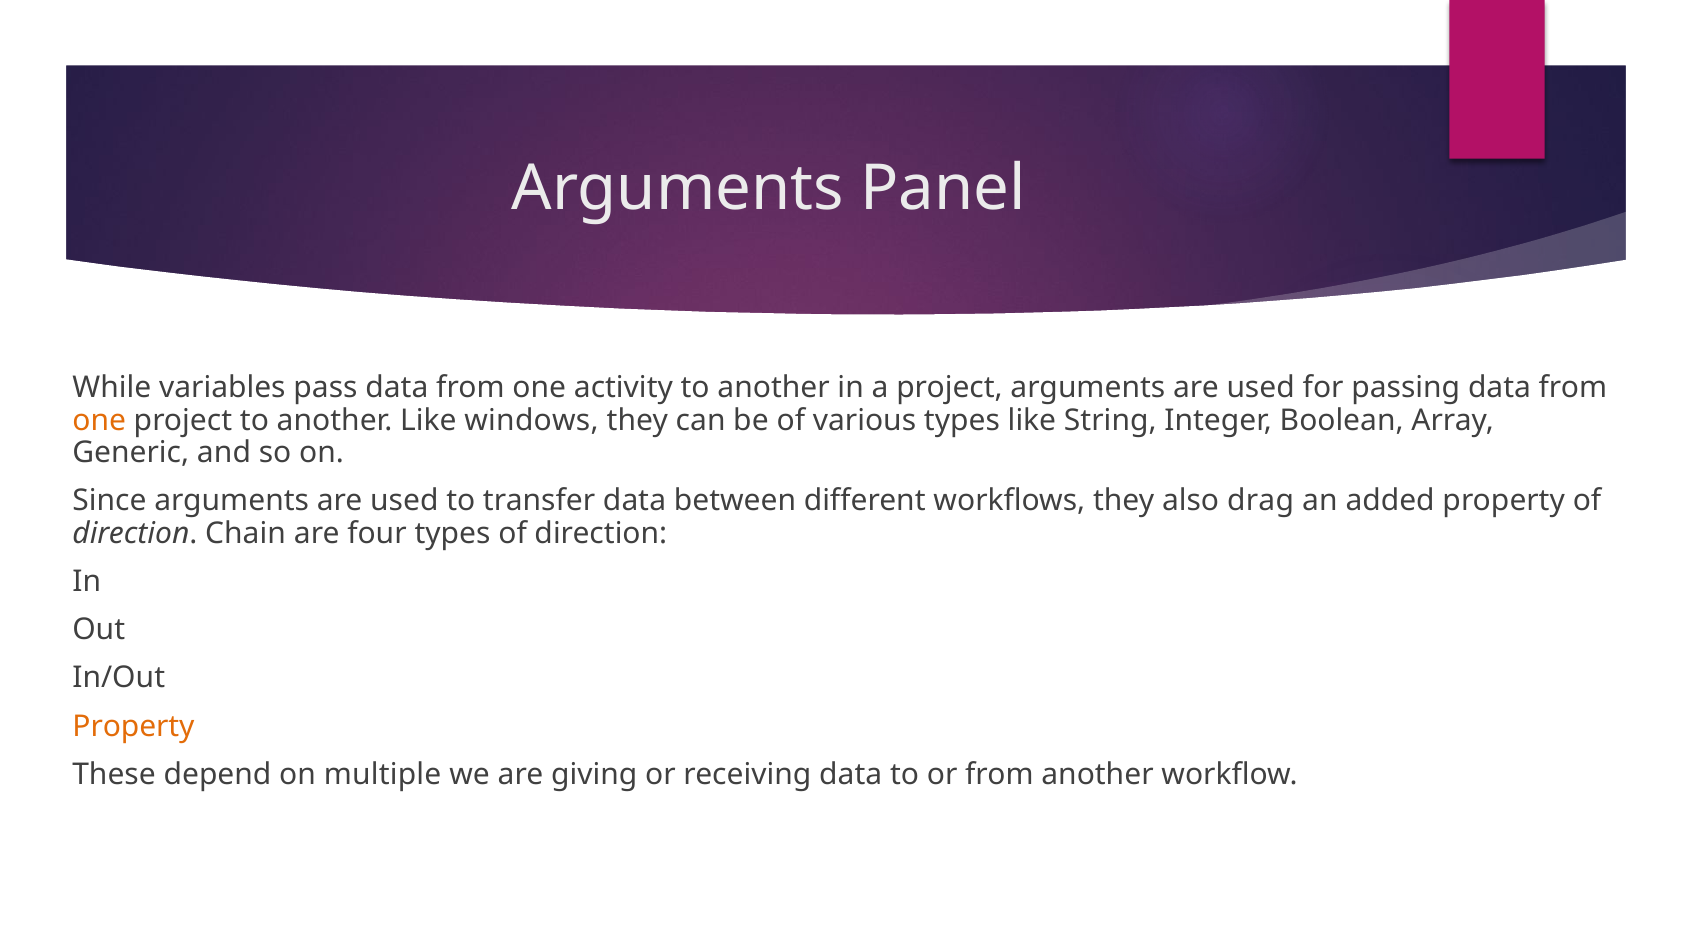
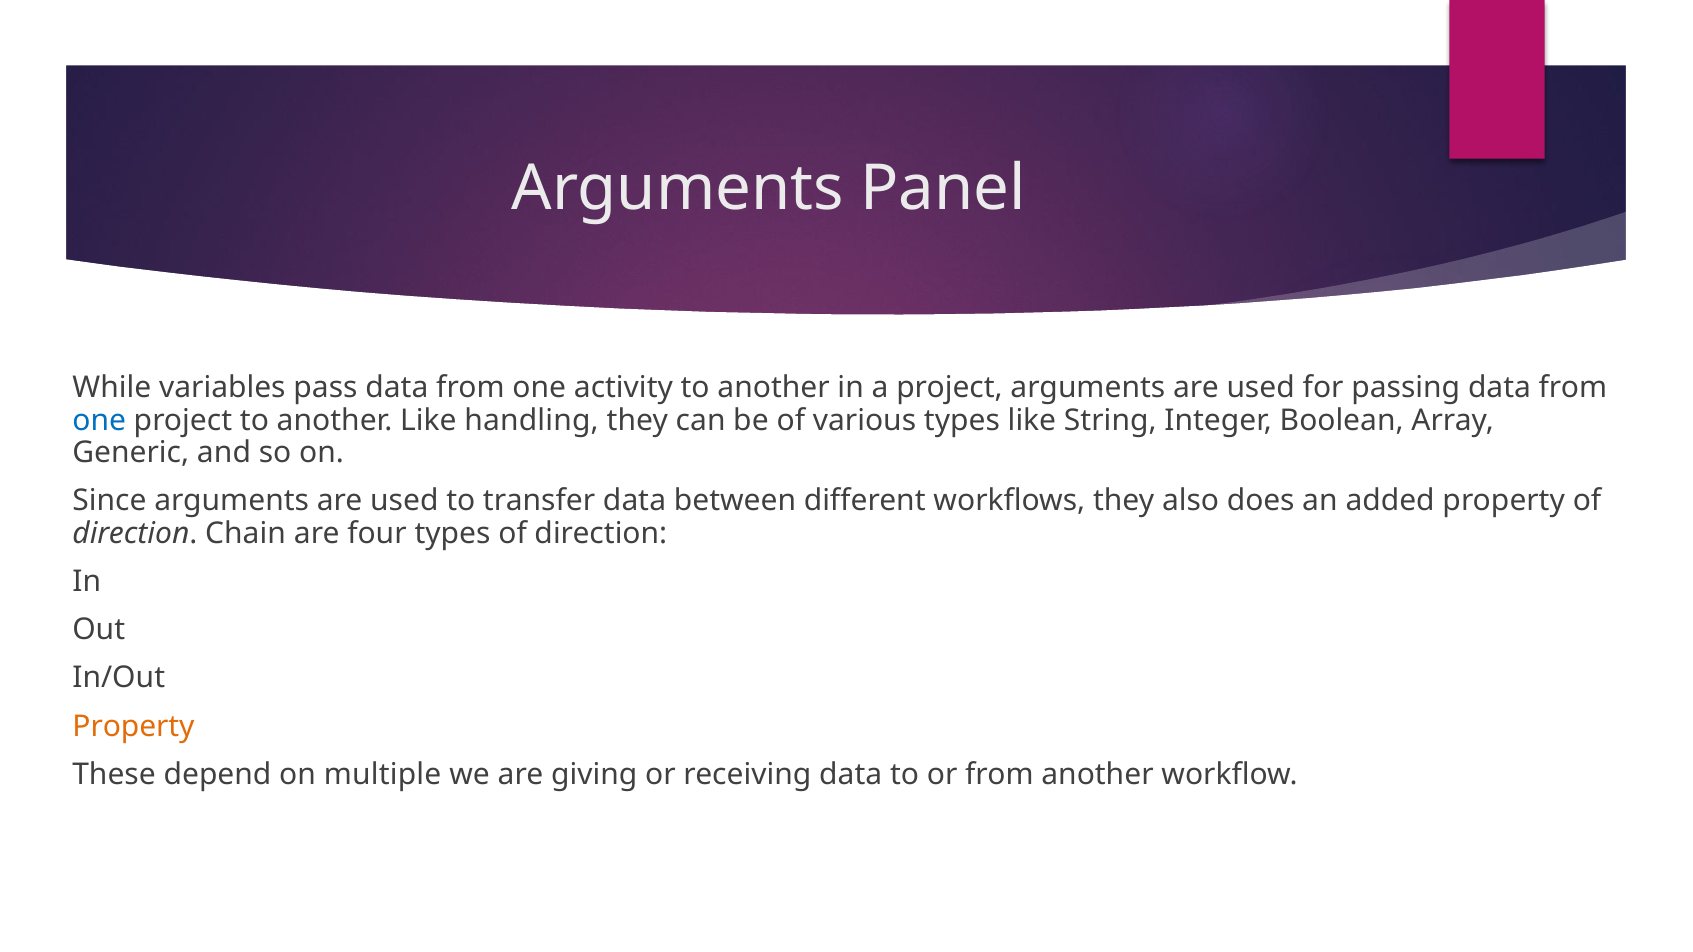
one at (99, 420) colour: orange -> blue
windows: windows -> handling
drag: drag -> does
